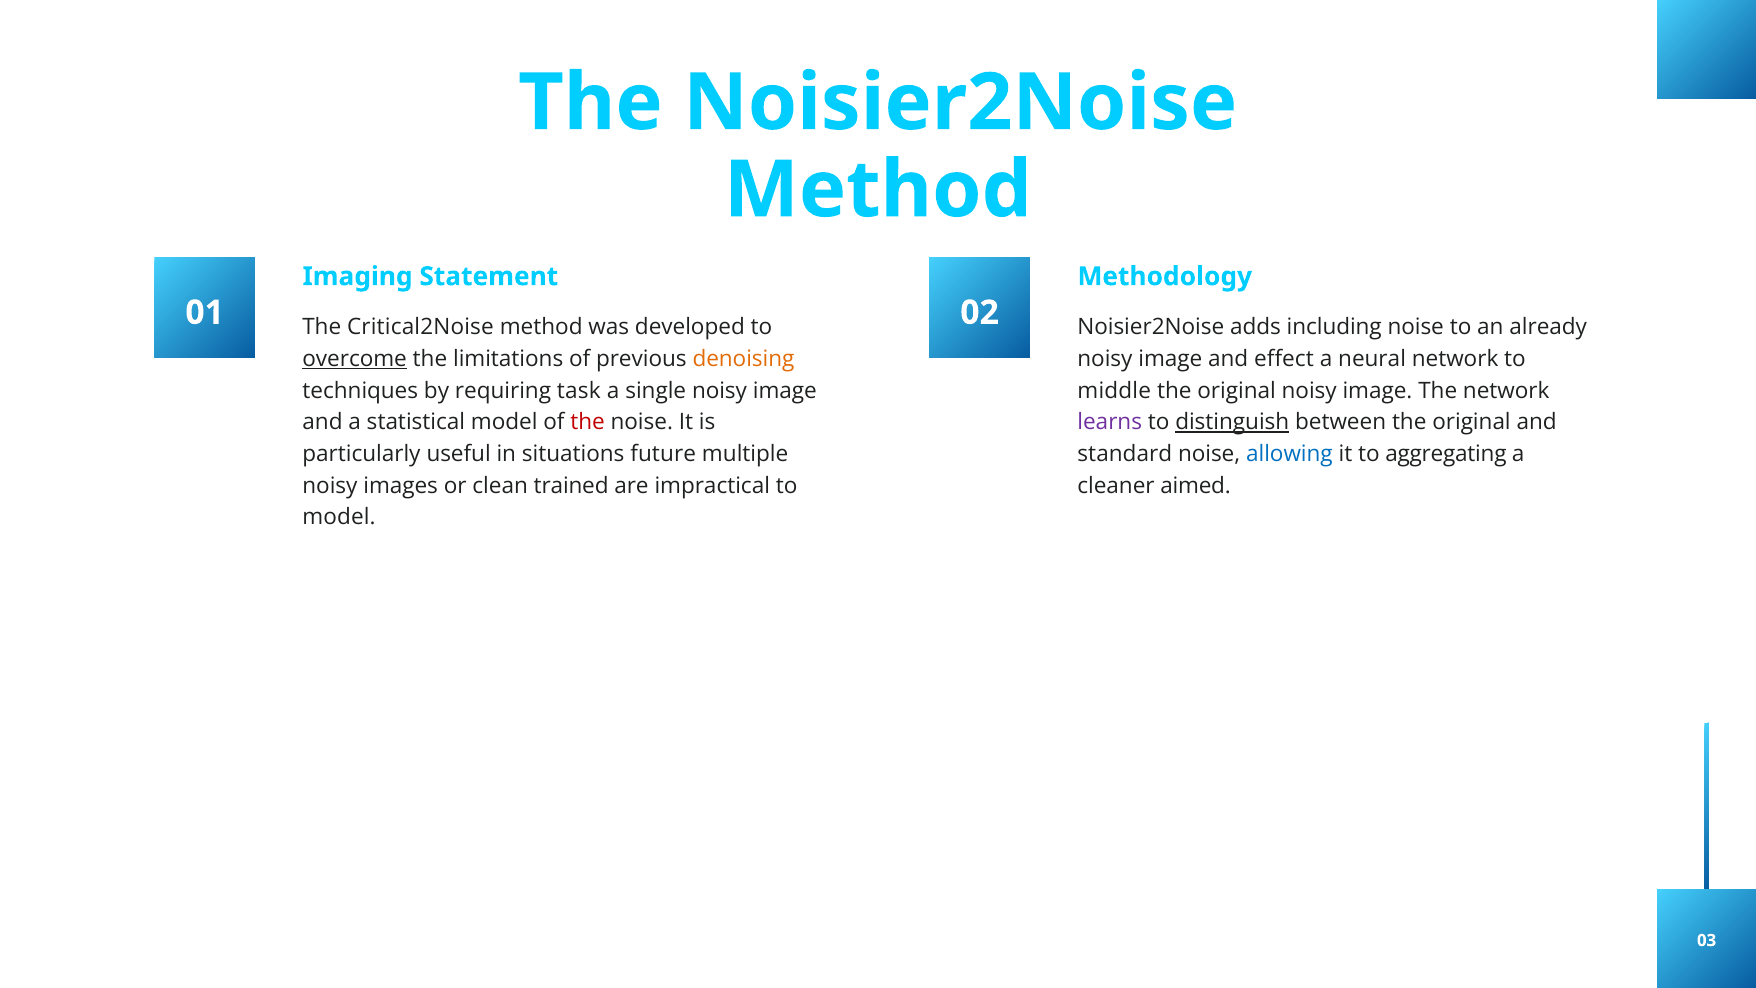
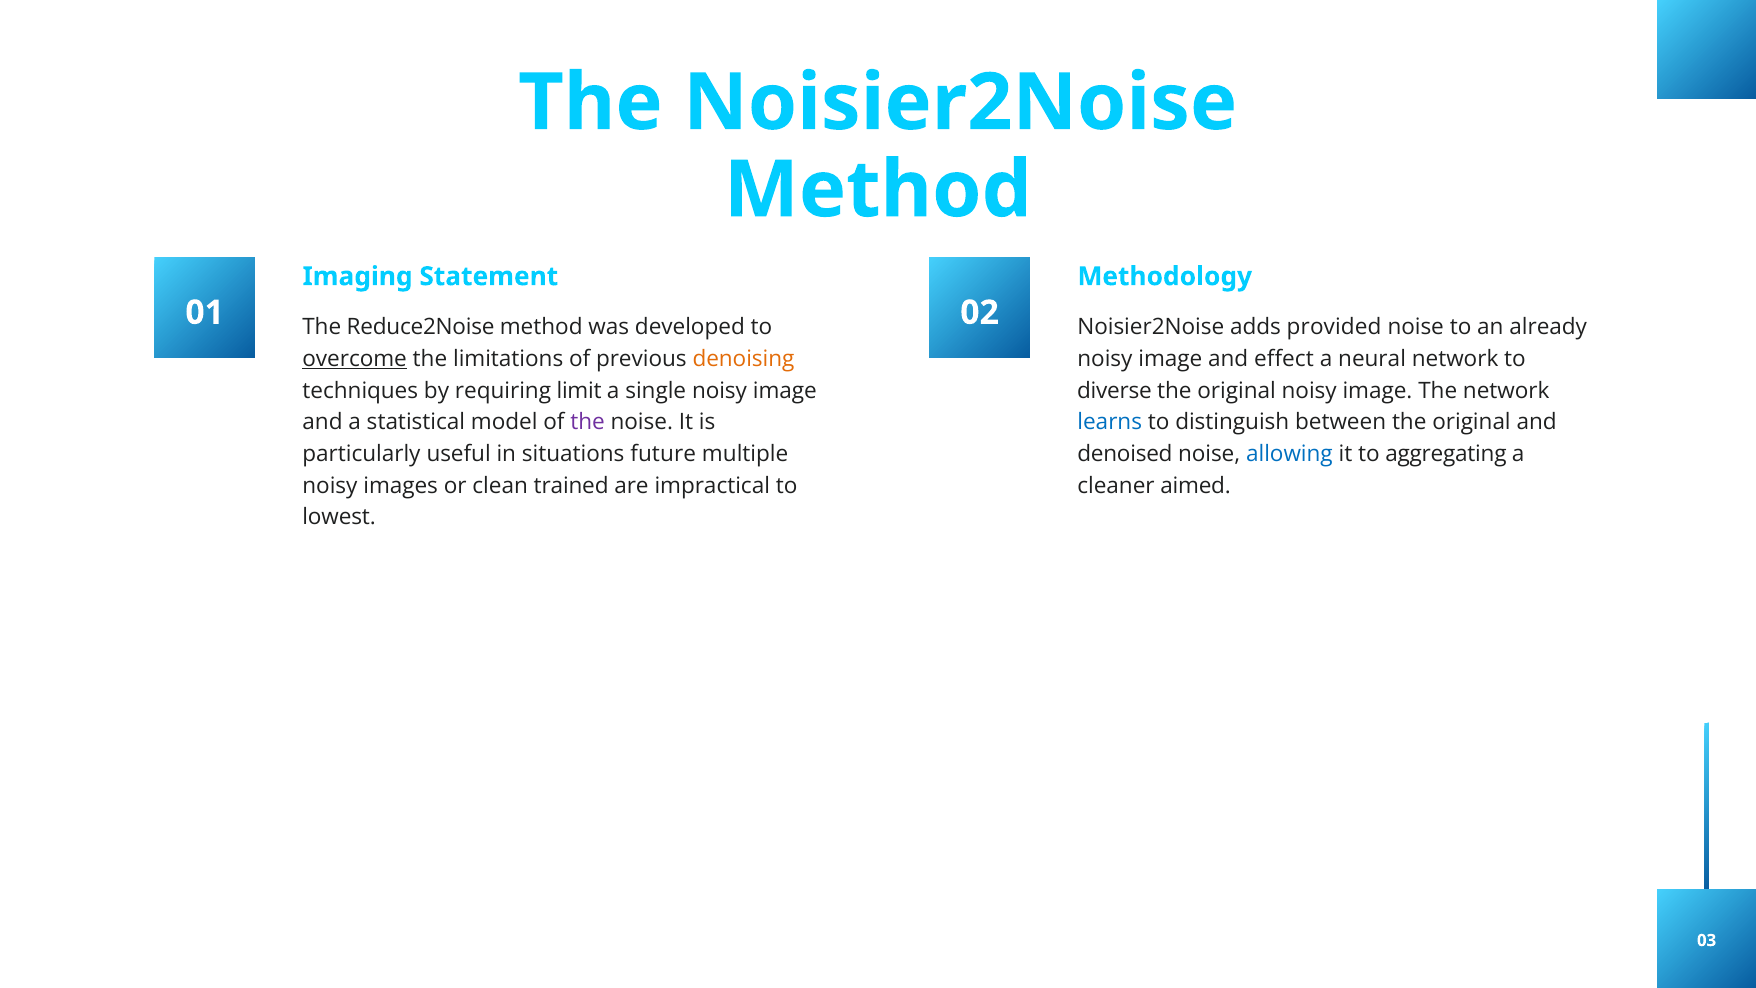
including: including -> provided
Critical2Noise: Critical2Noise -> Reduce2Noise
task: task -> limit
middle: middle -> diverse
learns colour: purple -> blue
distinguish underline: present -> none
the at (588, 422) colour: red -> purple
standard: standard -> denoised
model at (339, 517): model -> lowest
